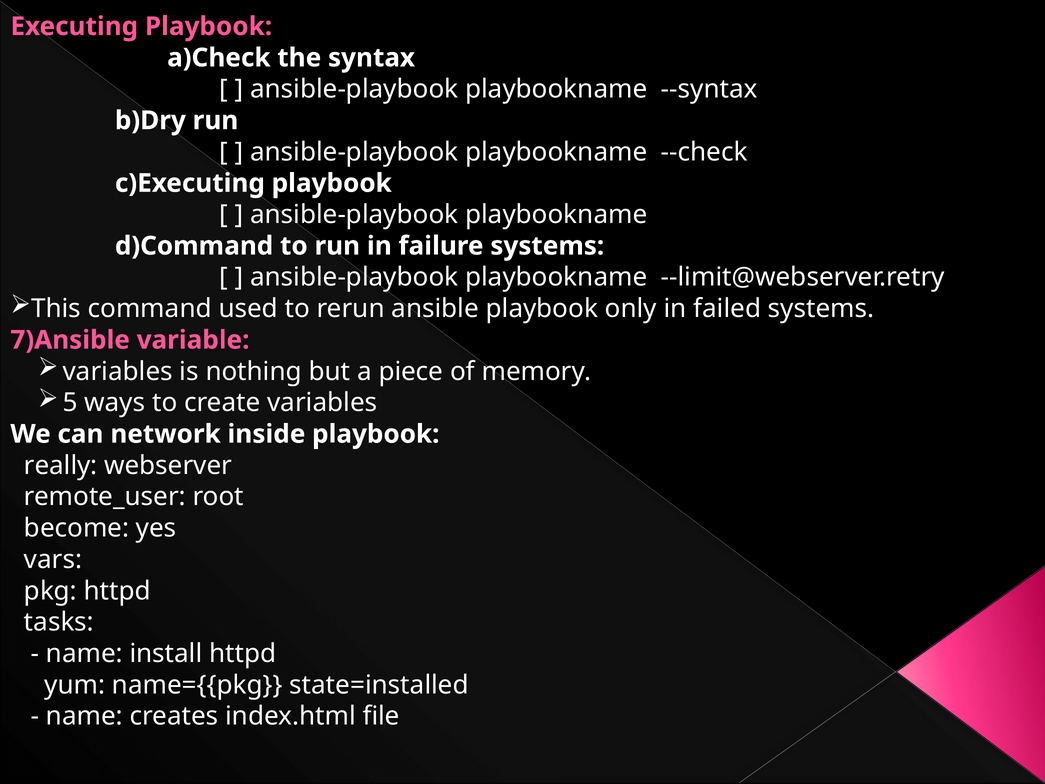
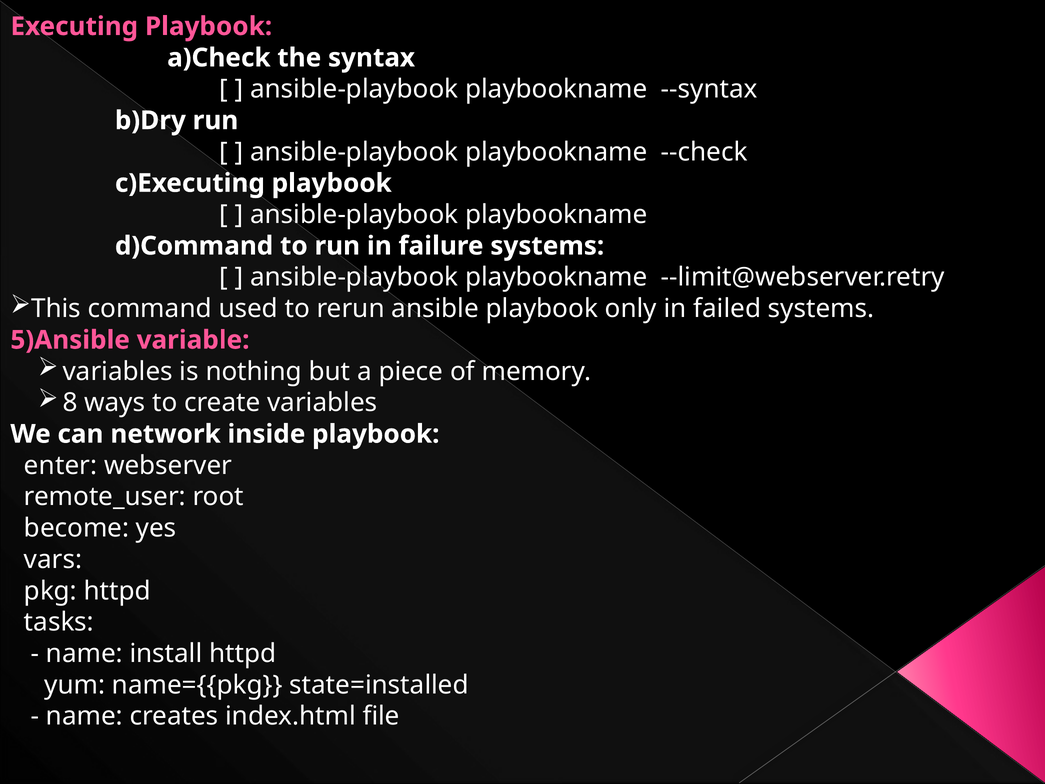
7)Ansible: 7)Ansible -> 5)Ansible
5: 5 -> 8
really: really -> enter
